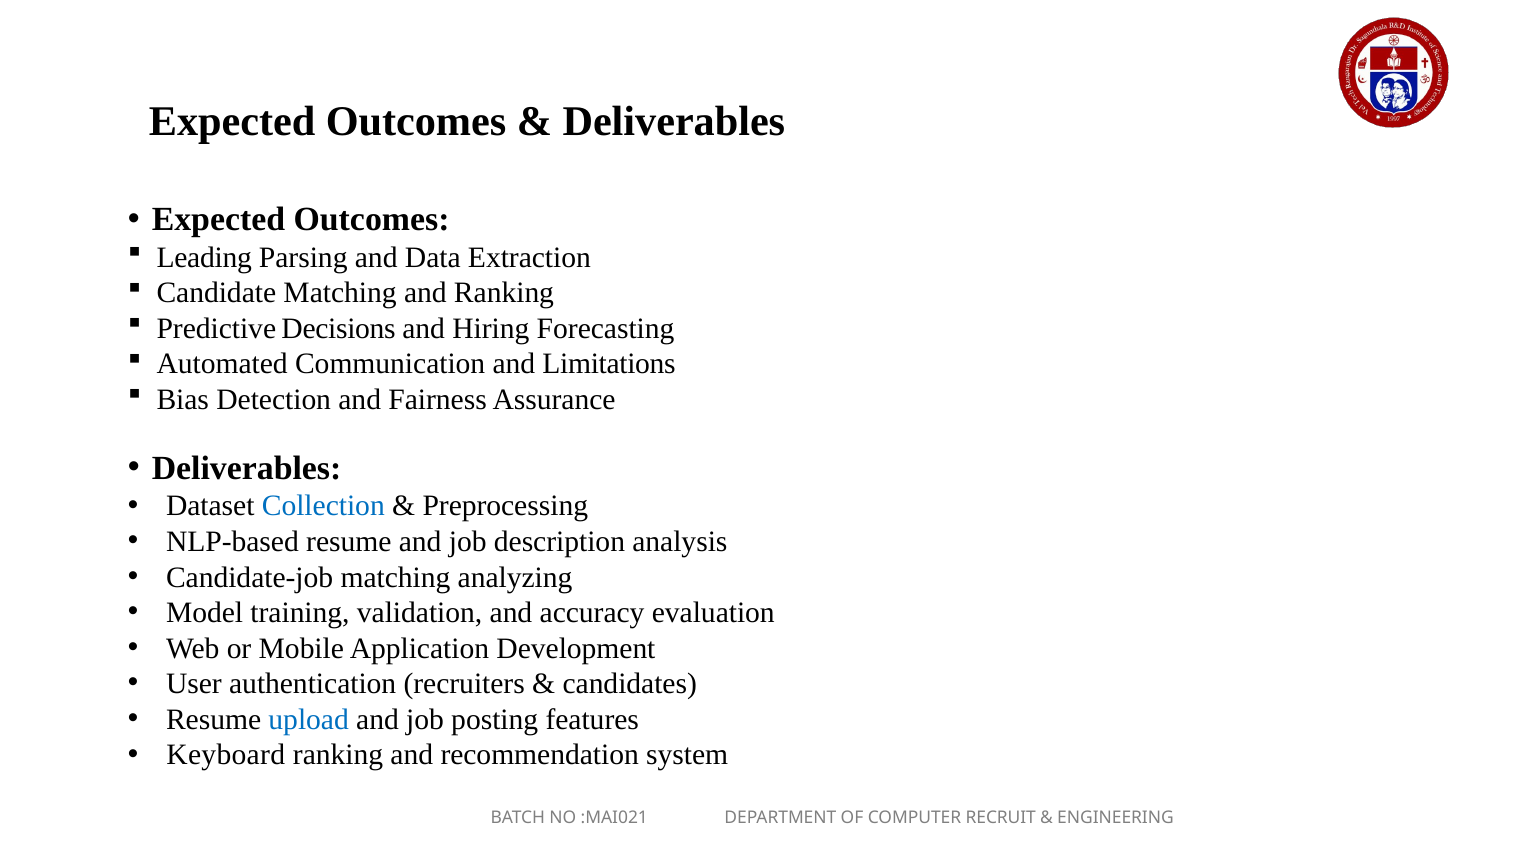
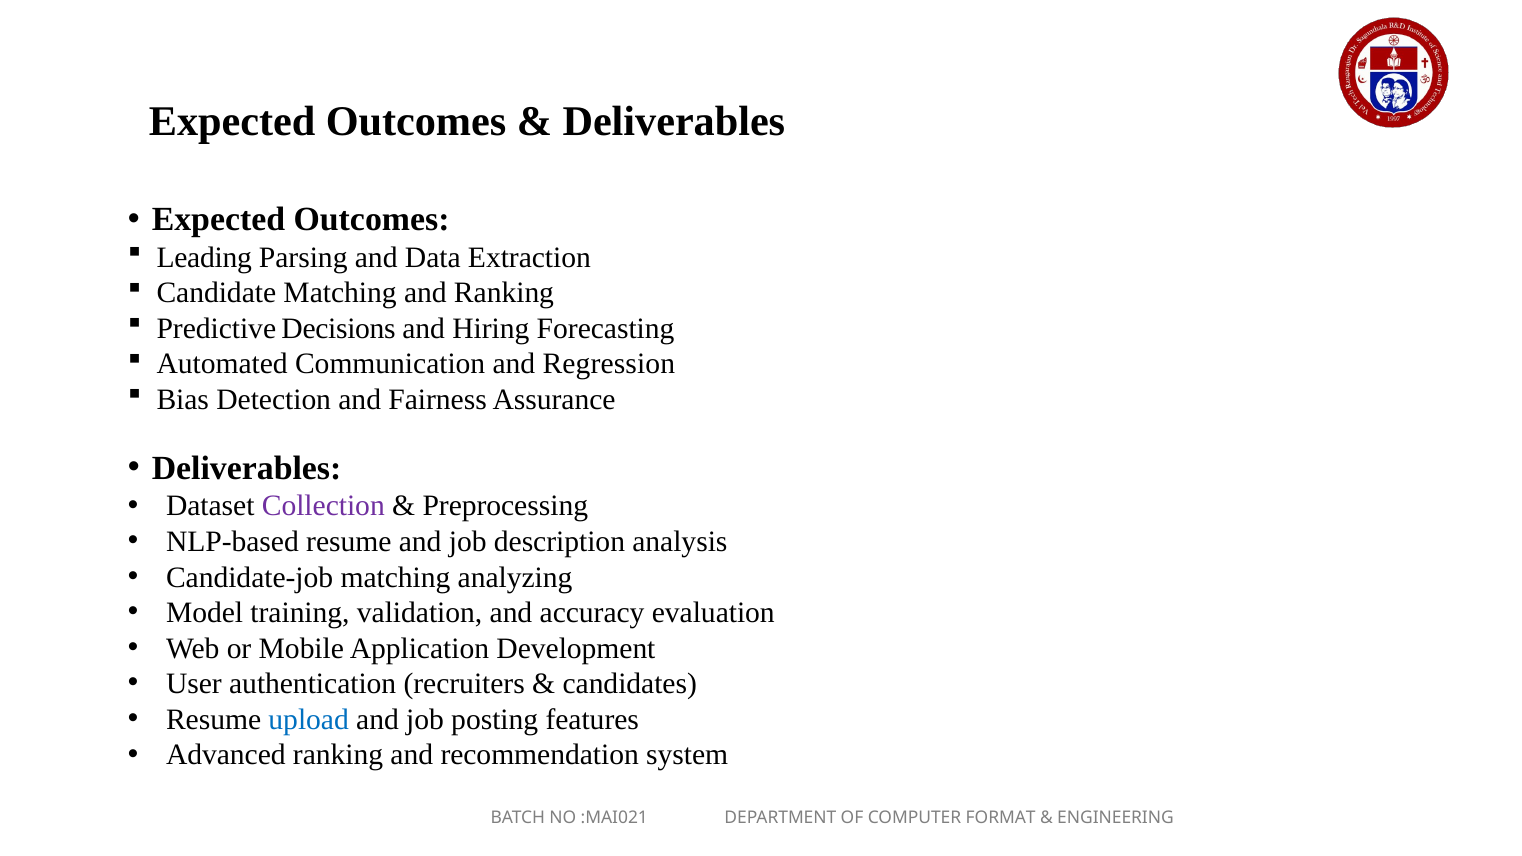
Limitations: Limitations -> Regression
Collection colour: blue -> purple
Keyboard: Keyboard -> Advanced
RECRUIT: RECRUIT -> FORMAT
